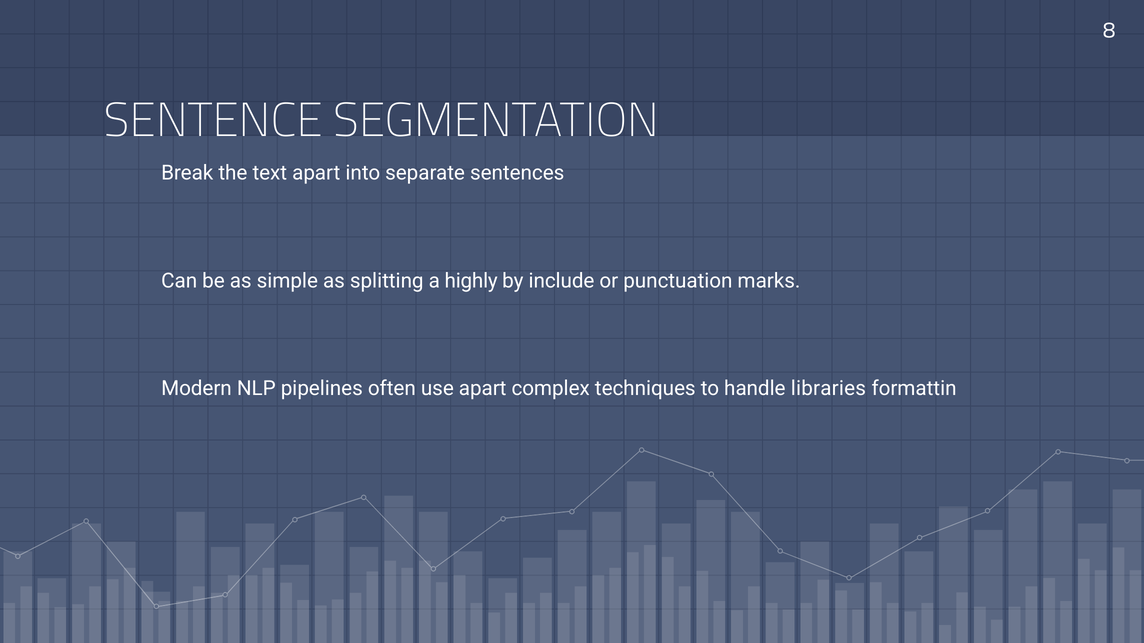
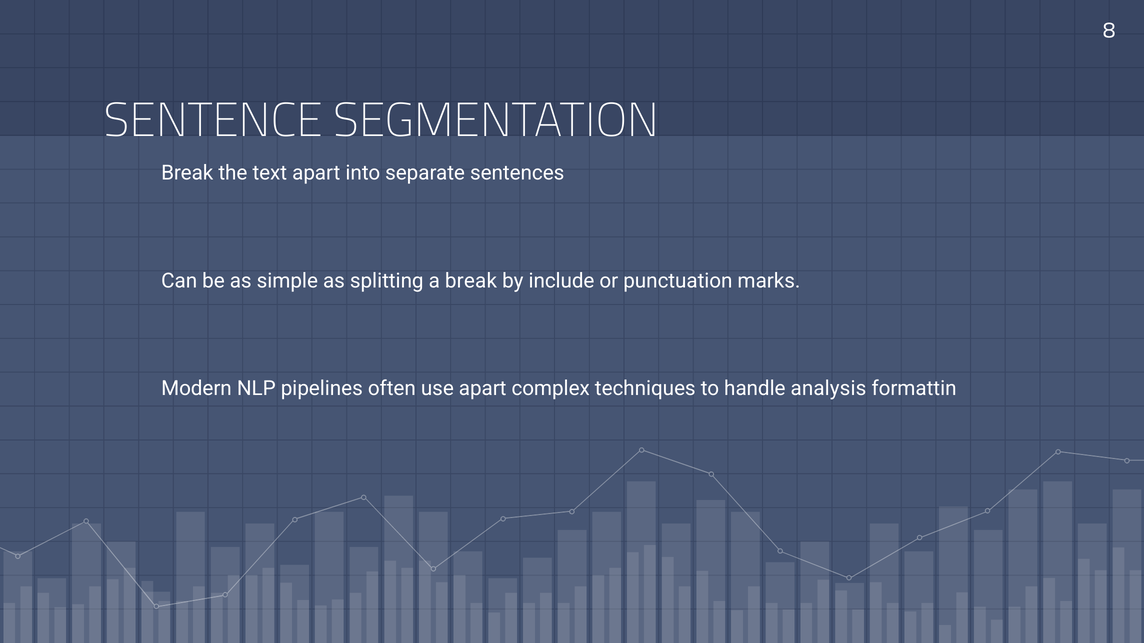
a highly: highly -> break
libraries: libraries -> analysis
